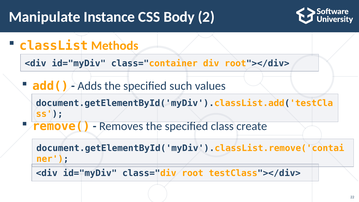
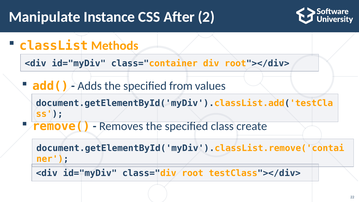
Body: Body -> After
such: such -> from
